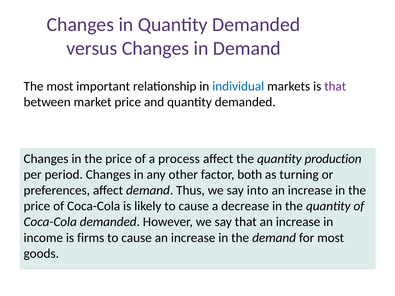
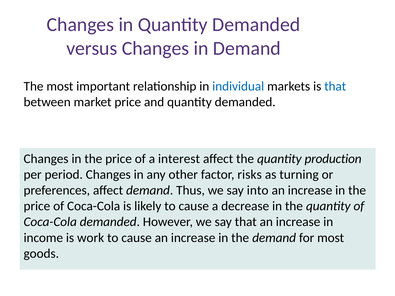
that at (335, 86) colour: purple -> blue
process: process -> interest
both: both -> risks
firms: firms -> work
